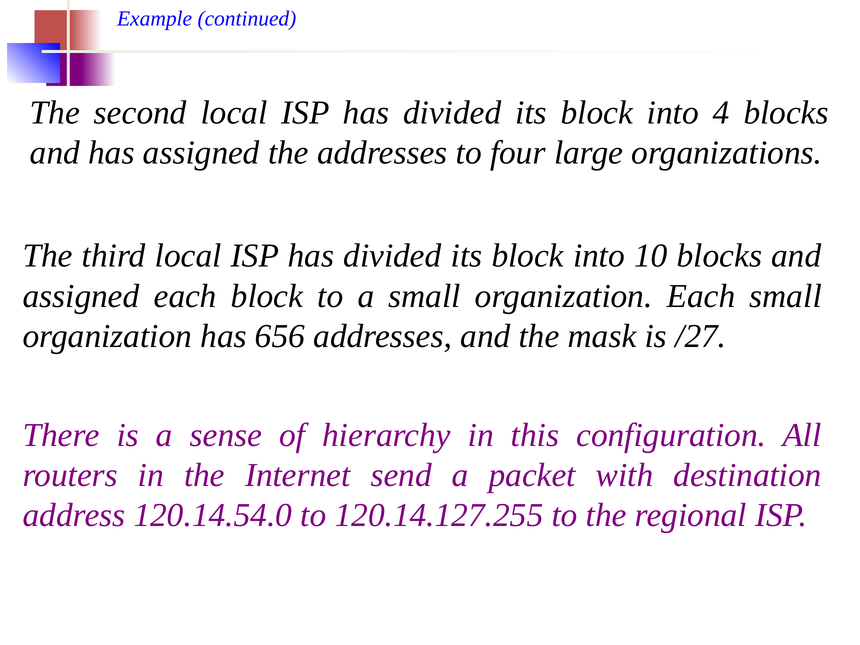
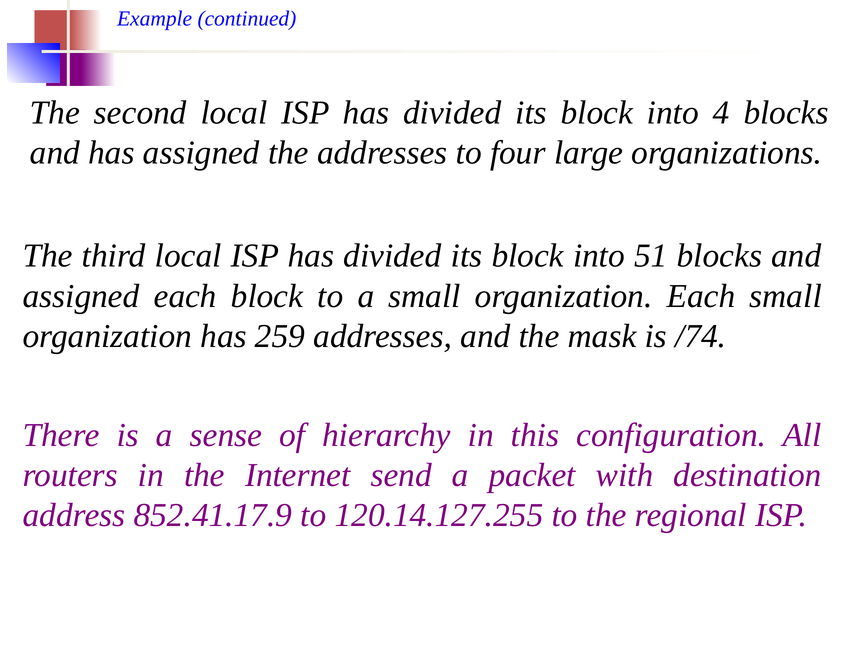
10: 10 -> 51
656: 656 -> 259
/27: /27 -> /74
120.14.54.0: 120.14.54.0 -> 852.41.17.9
